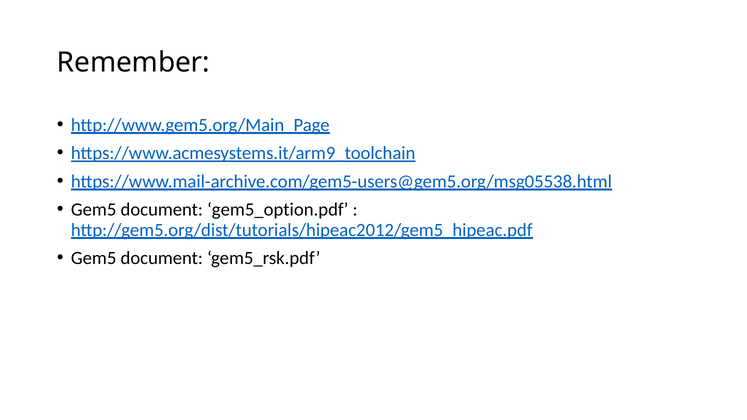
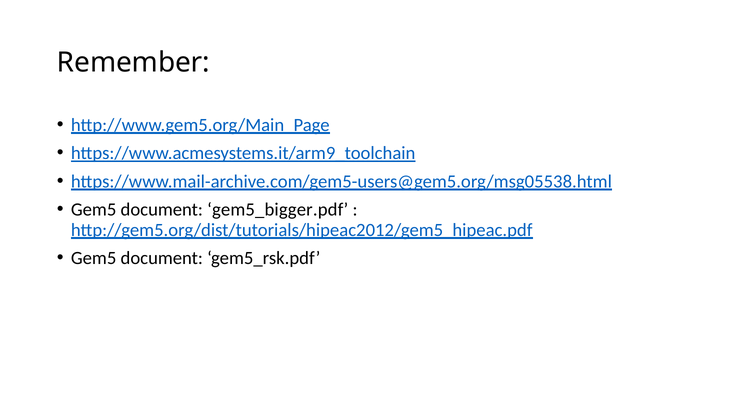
gem5_option.pdf: gem5_option.pdf -> gem5_bigger.pdf
